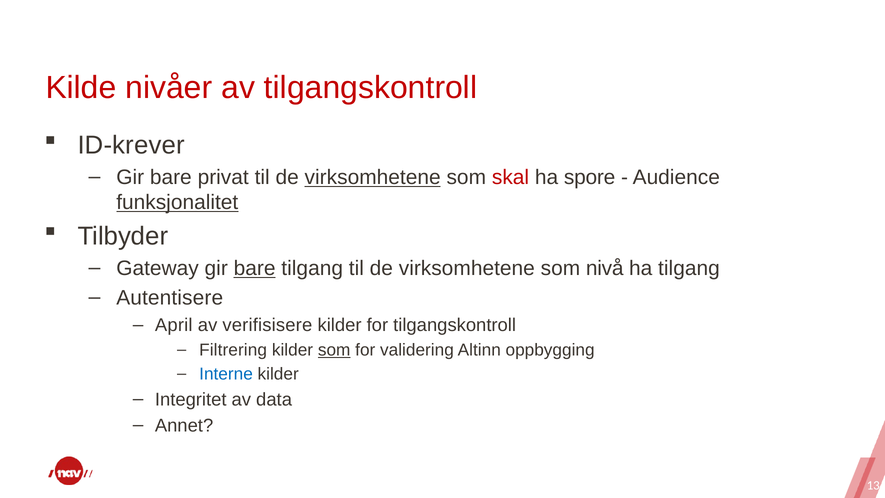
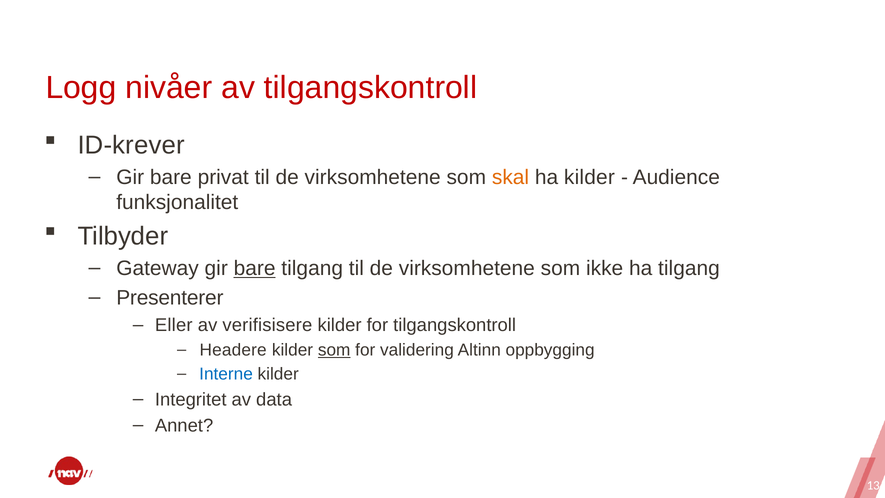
Kilde: Kilde -> Logg
virksomhetene at (373, 177) underline: present -> none
skal colour: red -> orange
ha spore: spore -> kilder
funksjonalitet underline: present -> none
nivå: nivå -> ikke
Autentisere: Autentisere -> Presenterer
April: April -> Eller
Filtrering: Filtrering -> Headere
